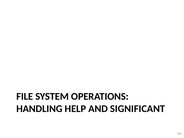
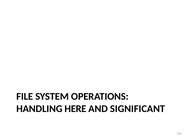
HELP: HELP -> HERE
